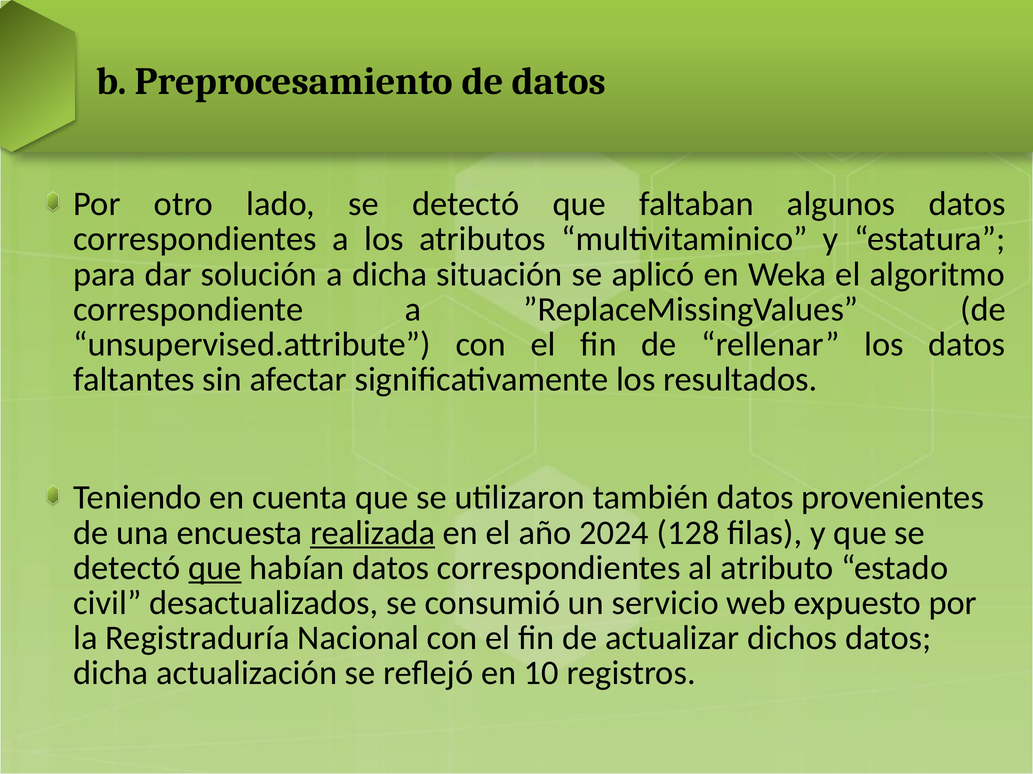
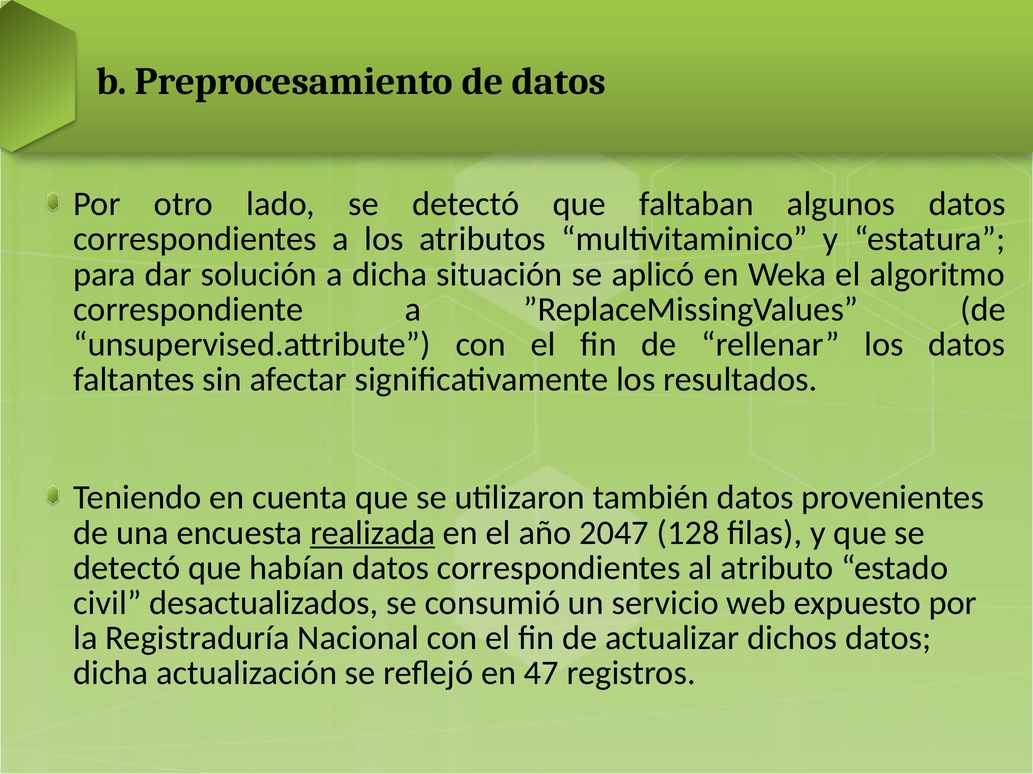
2024: 2024 -> 2047
que at (215, 568) underline: present -> none
10: 10 -> 47
